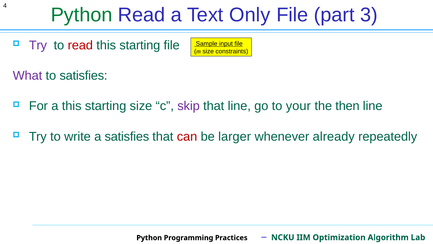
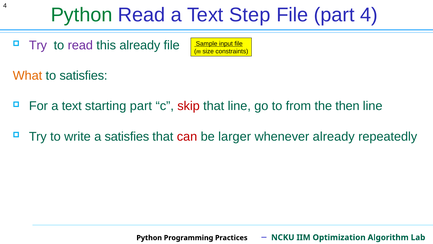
Only: Only -> Step
part 3: 3 -> 4
read at (80, 45) colour: red -> purple
starting at (140, 45): starting -> already
What colour: purple -> orange
For a this: this -> text
starting size: size -> part
skip colour: purple -> red
your: your -> from
